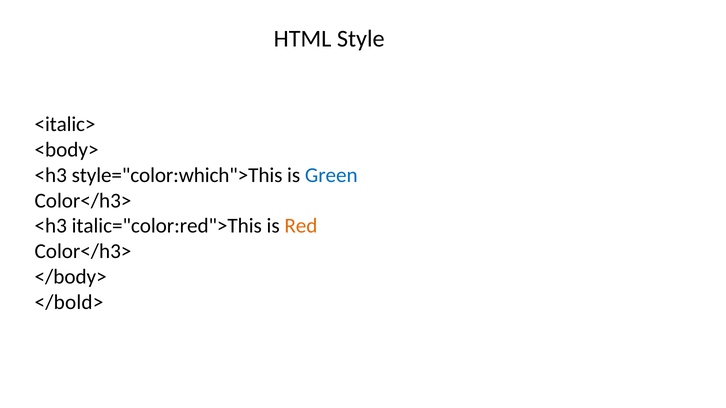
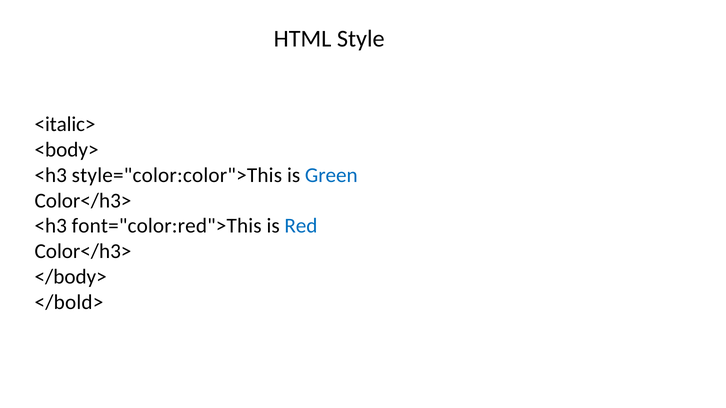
style="color:which">This: style="color:which">This -> style="color:color">This
italic="color:red">This: italic="color:red">This -> font="color:red">This
Red colour: orange -> blue
